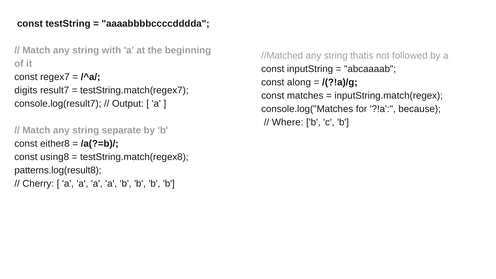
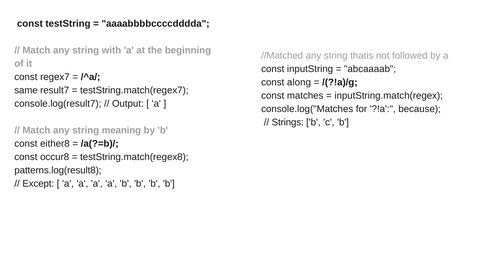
digits: digits -> same
Where: Where -> Strings
separate: separate -> meaning
using8: using8 -> occur8
Cherry: Cherry -> Except
